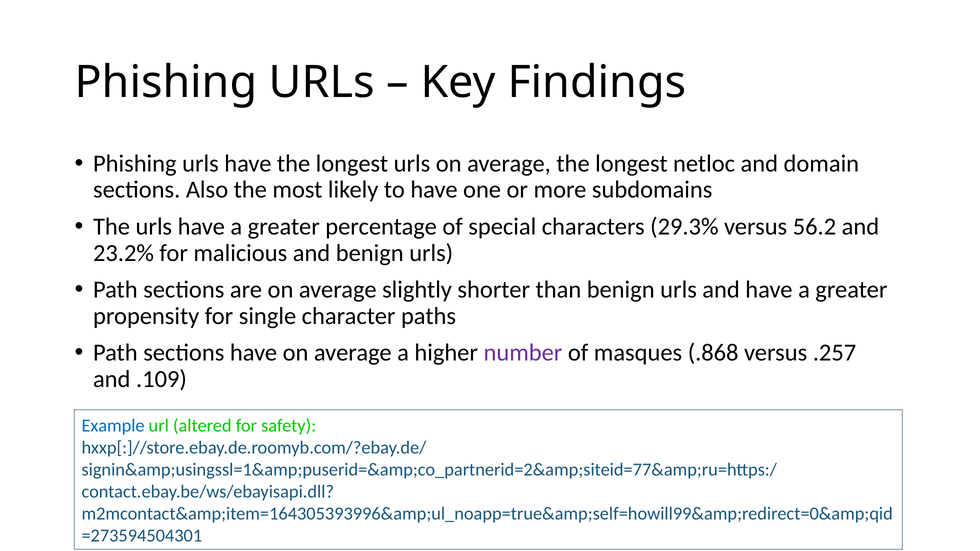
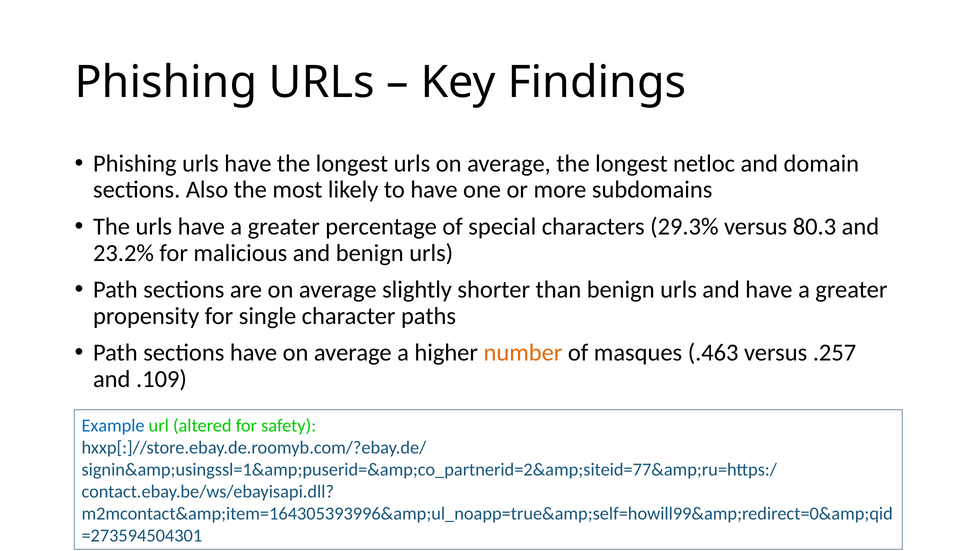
56.2: 56.2 -> 80.3
number colour: purple -> orange
.868: .868 -> .463
